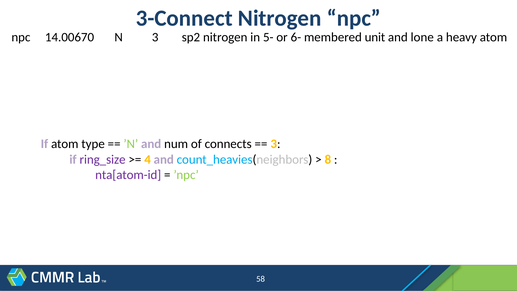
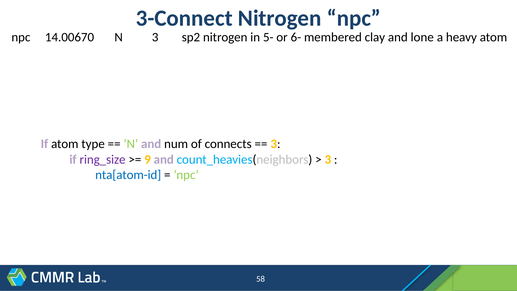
unit: unit -> clay
4: 4 -> 9
8 at (328, 159): 8 -> 3
nta[atom-id colour: purple -> blue
